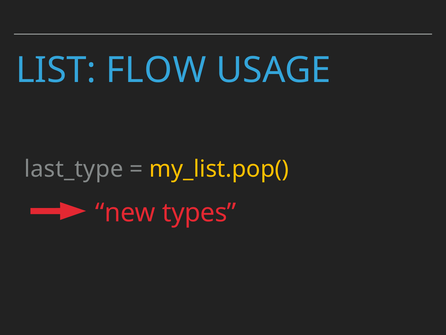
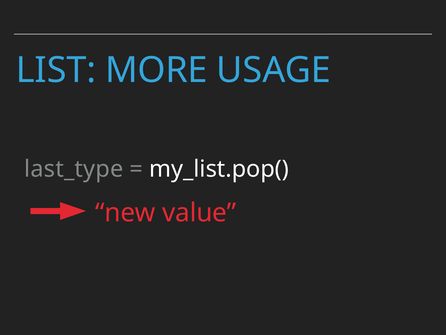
FLOW: FLOW -> MORE
my_list.pop( colour: yellow -> white
types: types -> value
